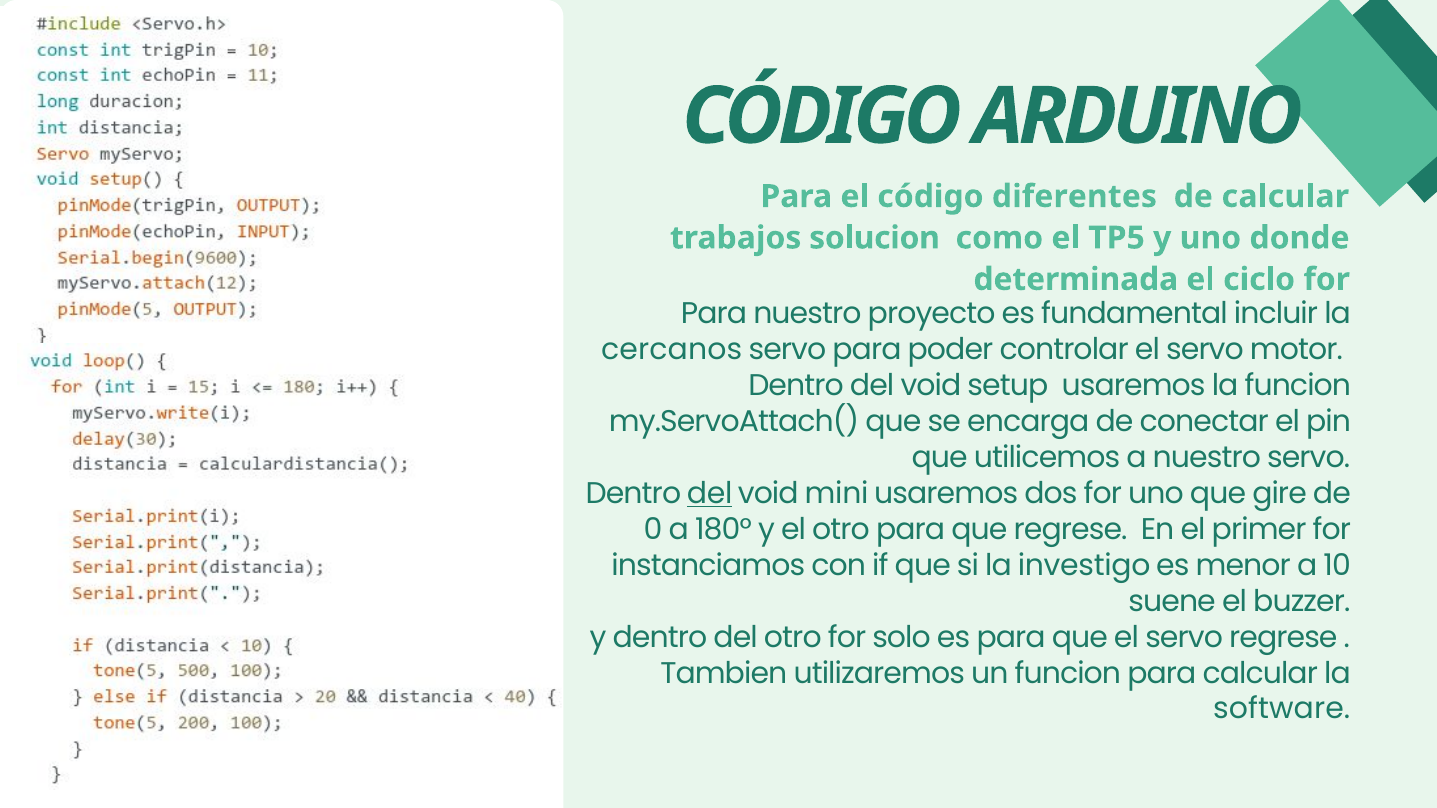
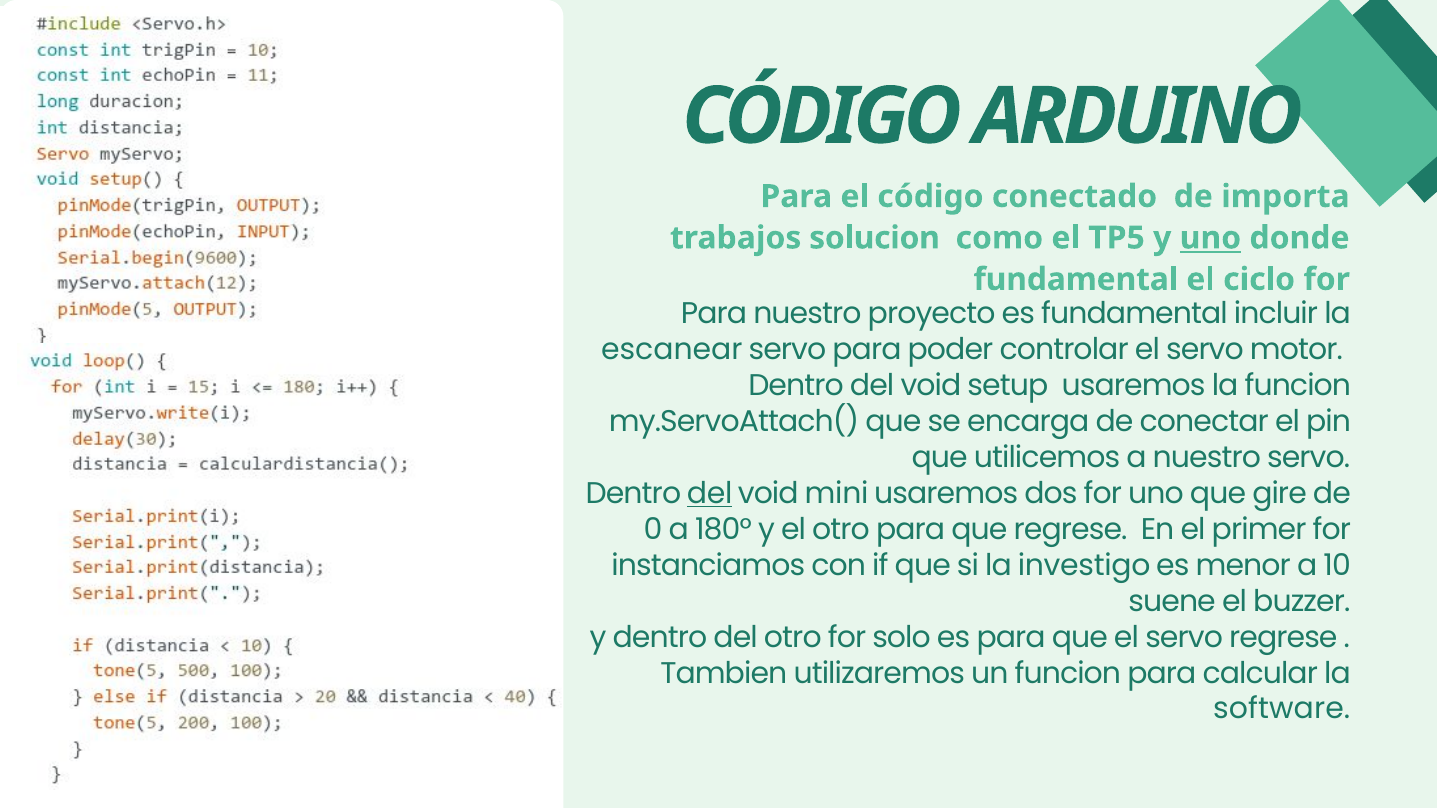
diferentes: diferentes -> conectado
de calcular: calcular -> importa
uno at (1210, 238) underline: none -> present
determinada at (1076, 280): determinada -> fundamental
cercanos: cercanos -> escanear
